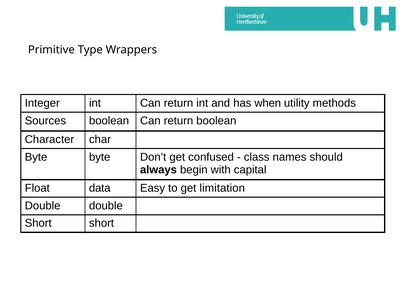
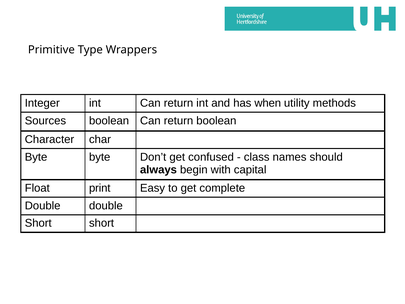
data: data -> print
limitation: limitation -> complete
